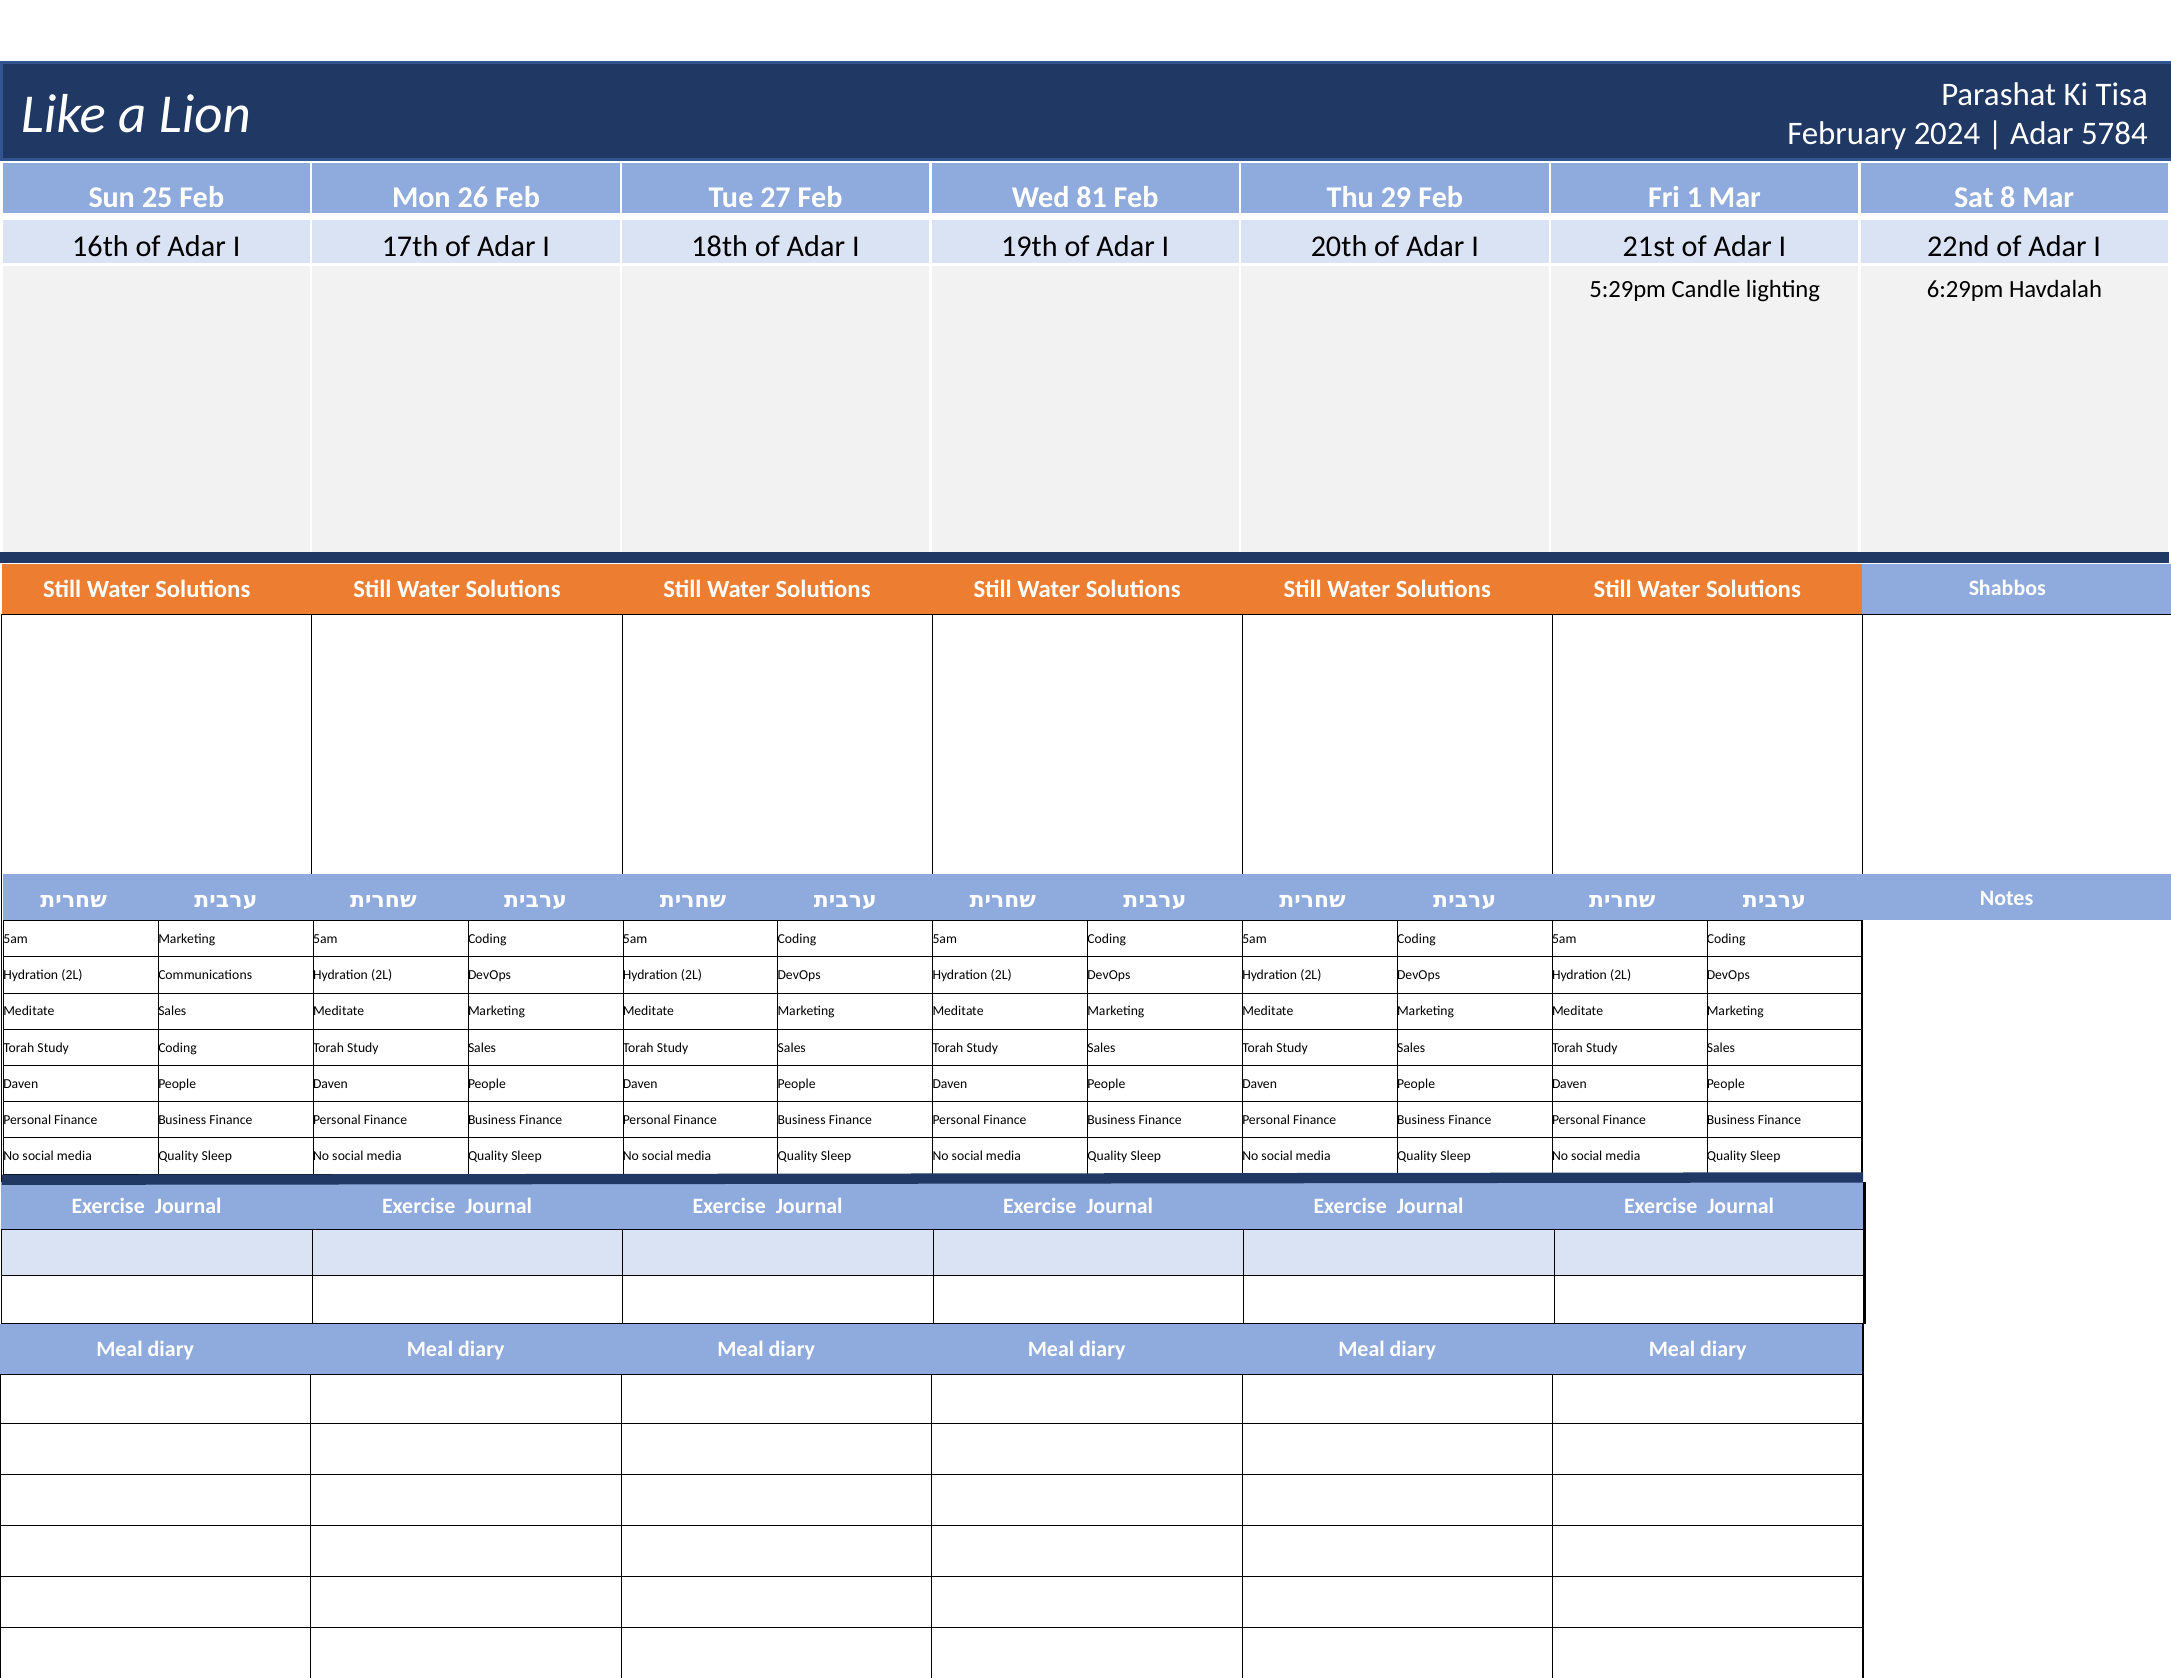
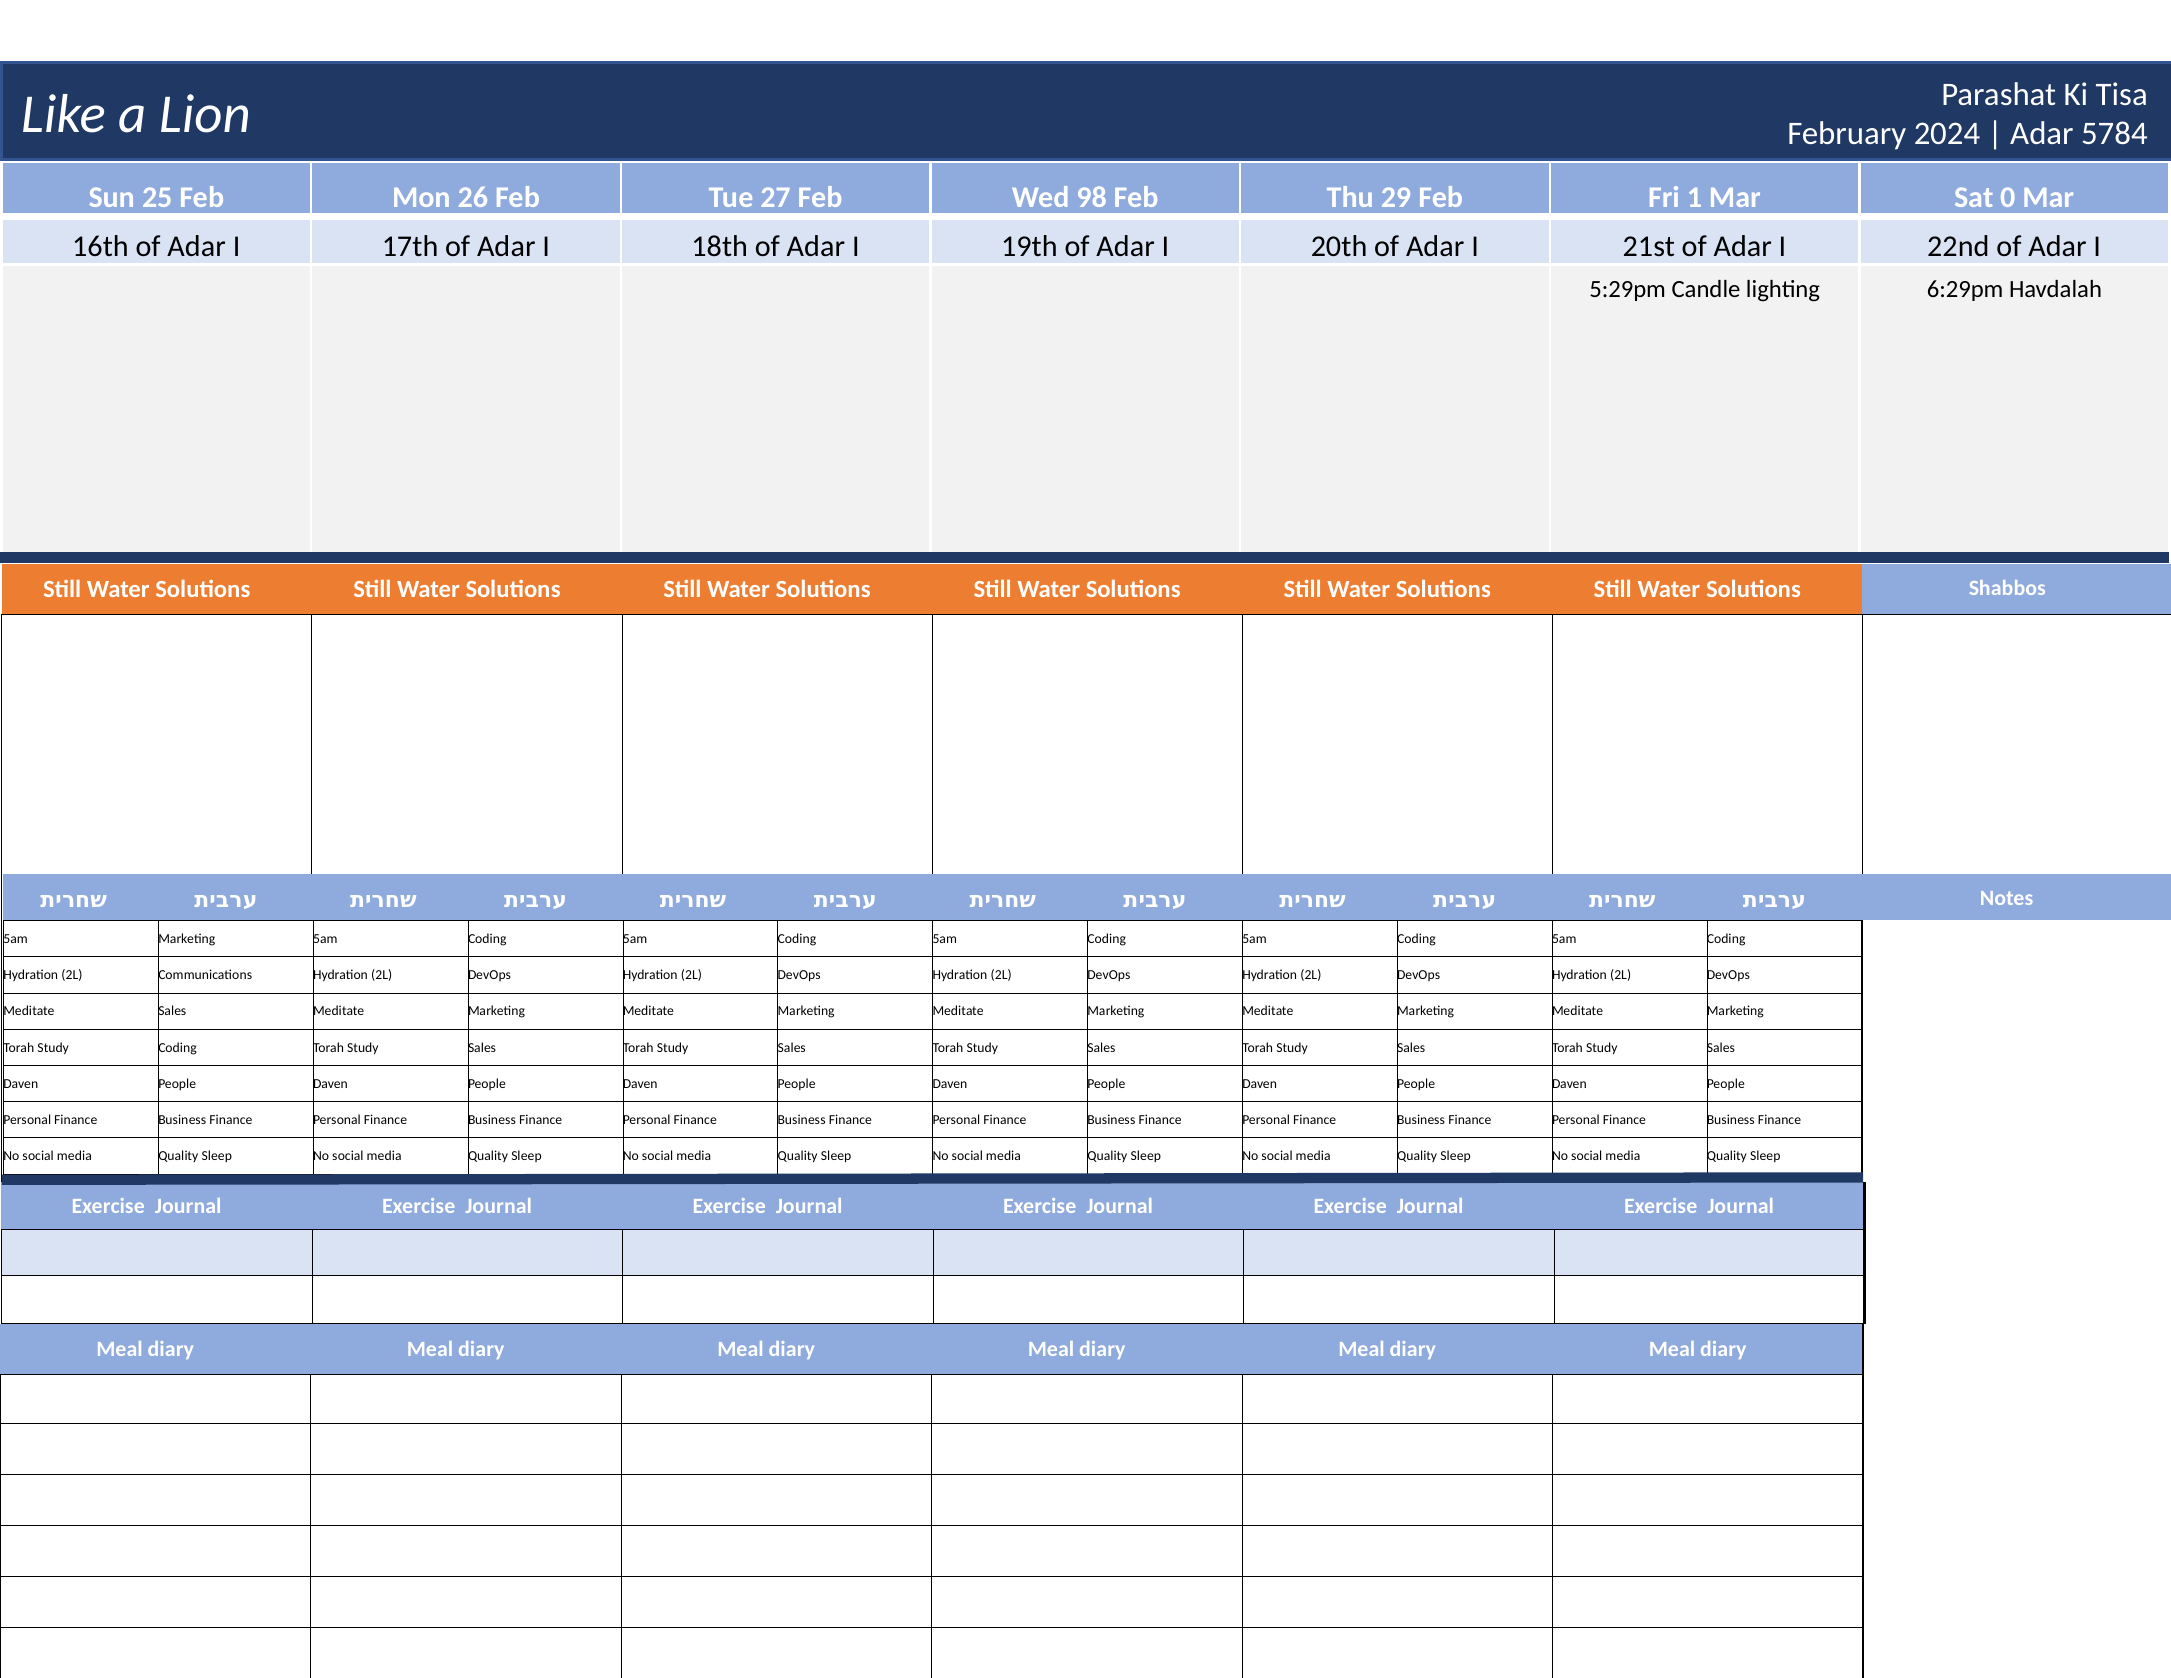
81: 81 -> 98
8: 8 -> 0
